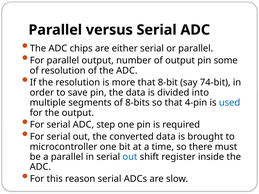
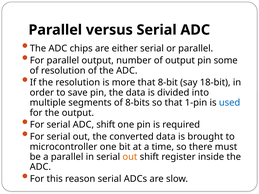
74-bit: 74-bit -> 18-bit
4-pin: 4-pin -> 1-pin
ADC step: step -> shift
out at (130, 157) colour: blue -> orange
